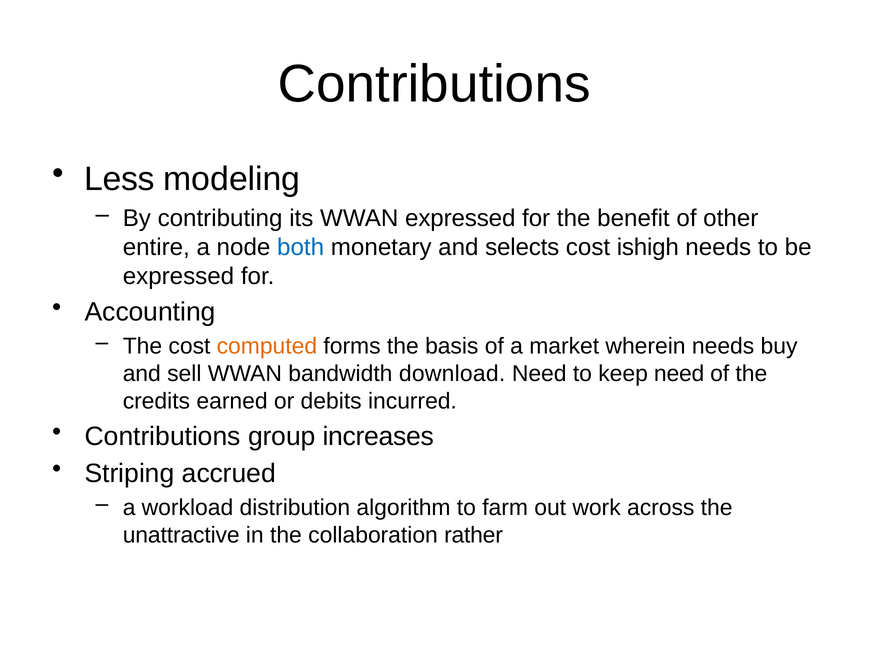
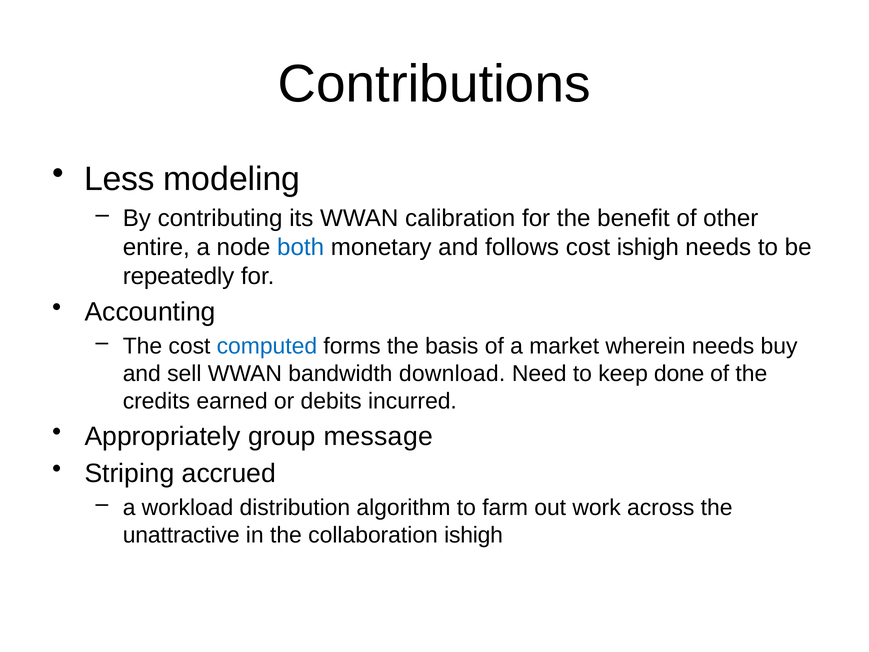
WWAN expressed: expressed -> calibration
selects: selects -> follows
expressed at (178, 276): expressed -> repeatedly
computed colour: orange -> blue
keep need: need -> done
Contributions at (163, 436): Contributions -> Appropriately
increases: increases -> message
collaboration rather: rather -> ishigh
